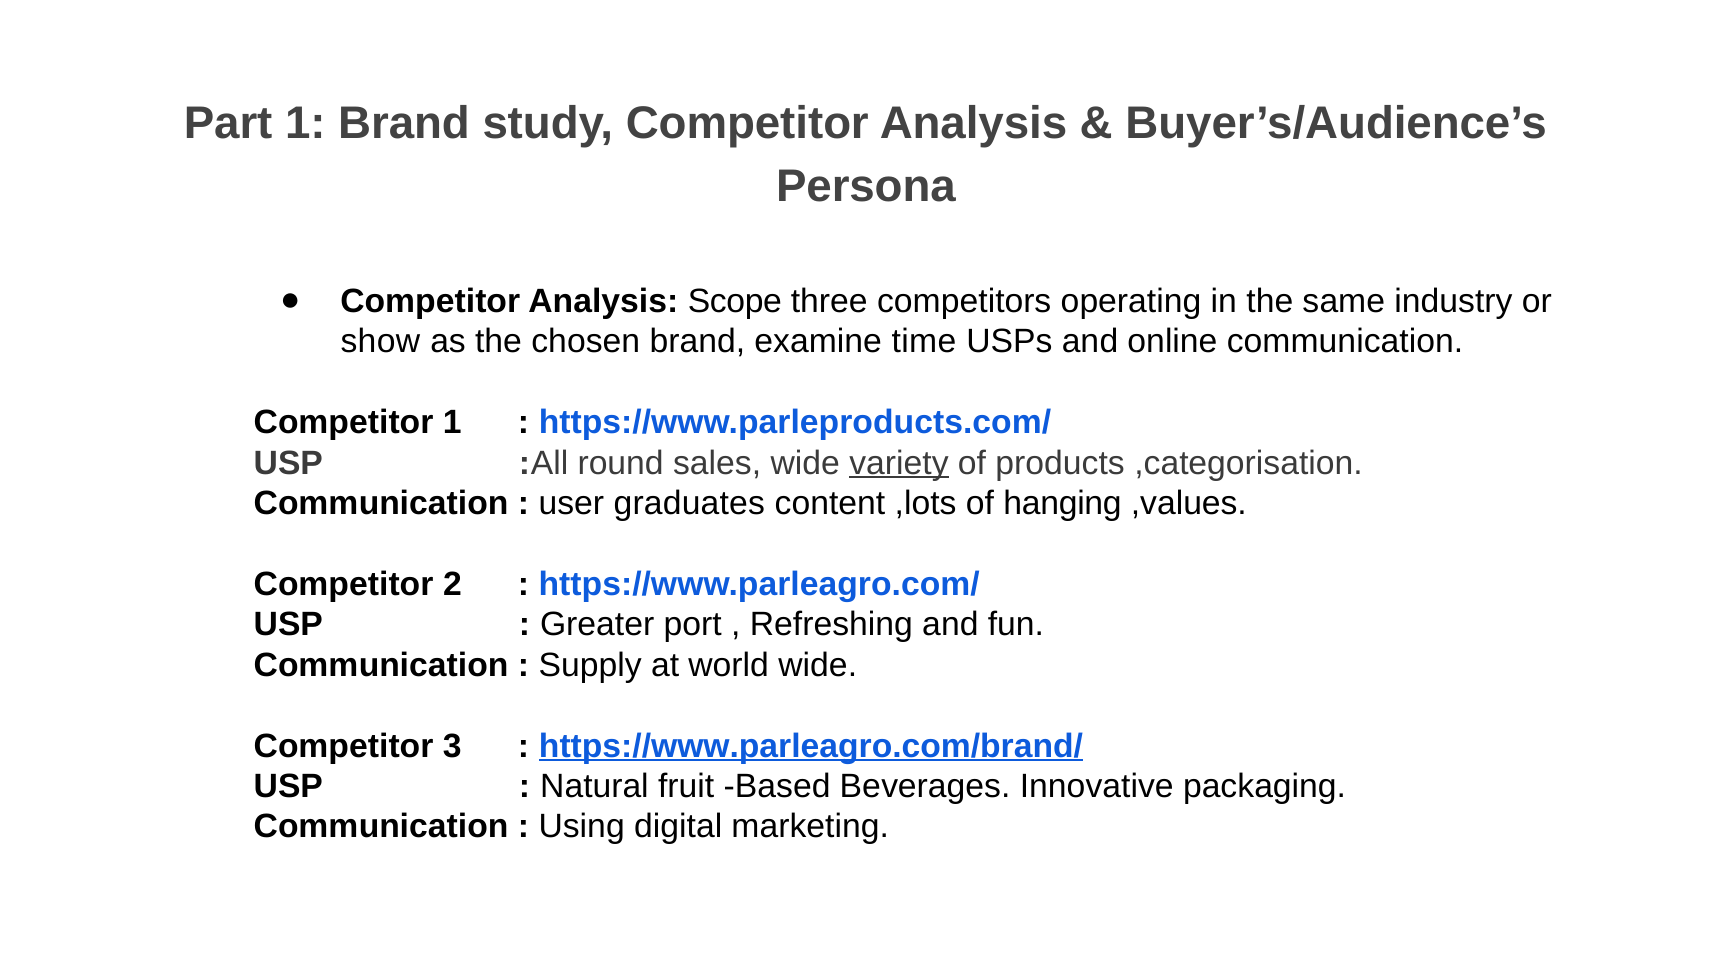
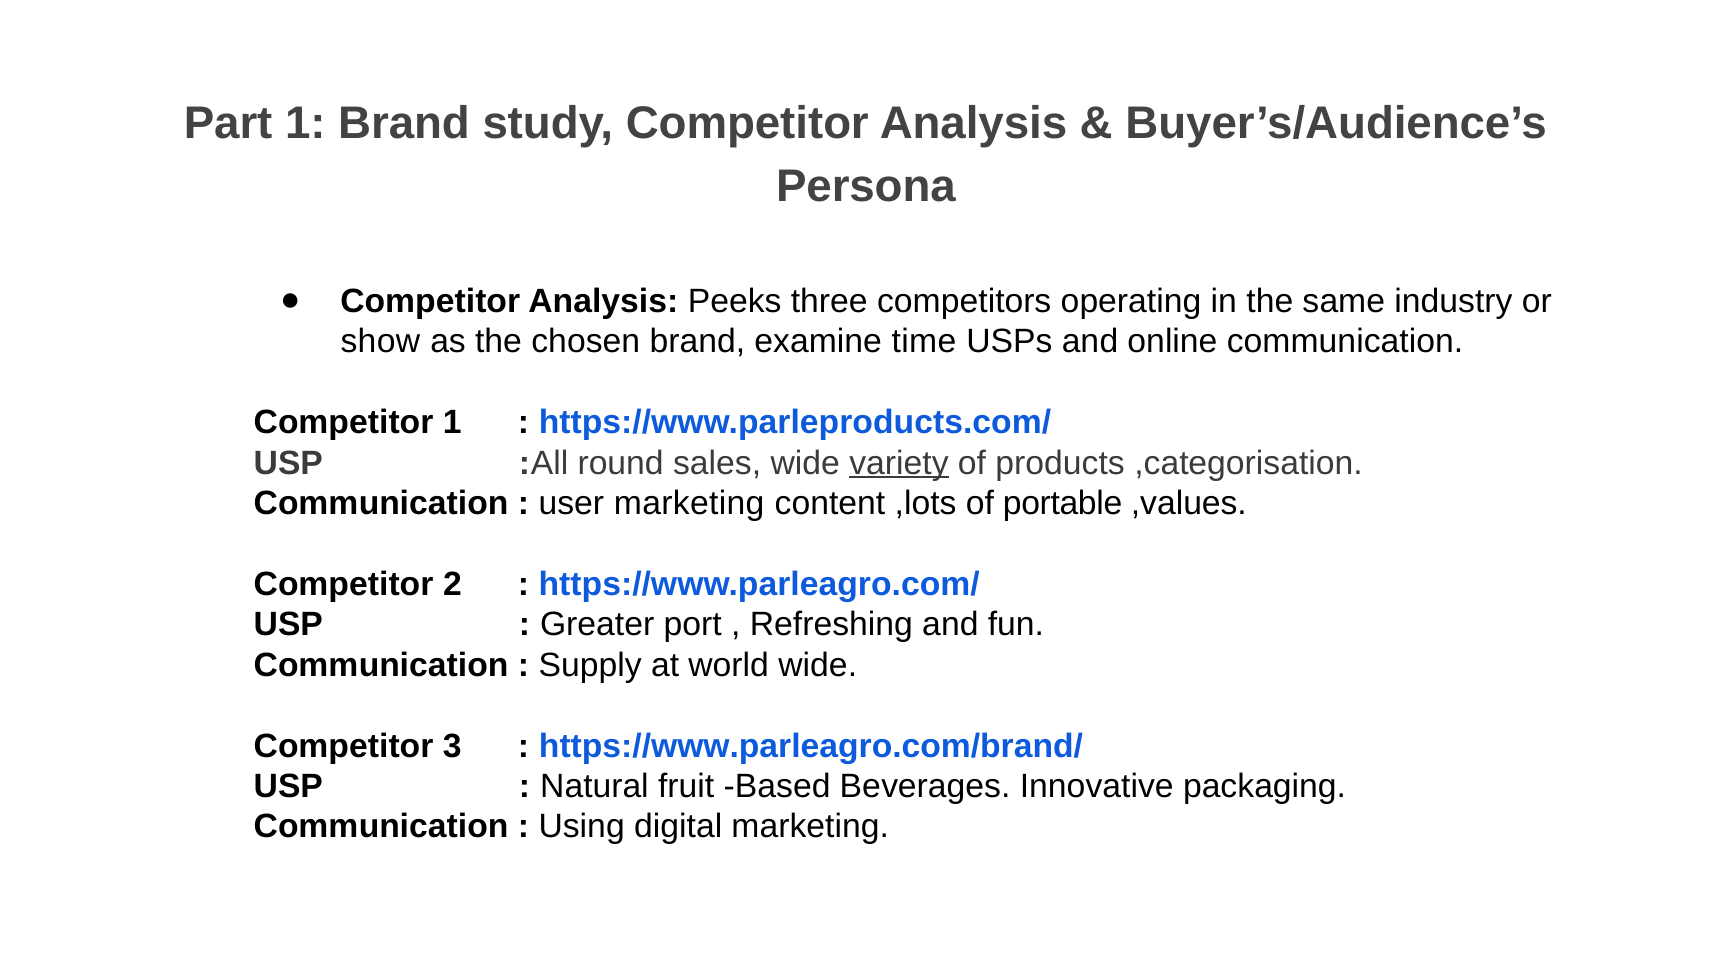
Scope: Scope -> Peeks
user graduates: graduates -> marketing
hanging: hanging -> portable
https://www.parleagro.com/brand/ underline: present -> none
